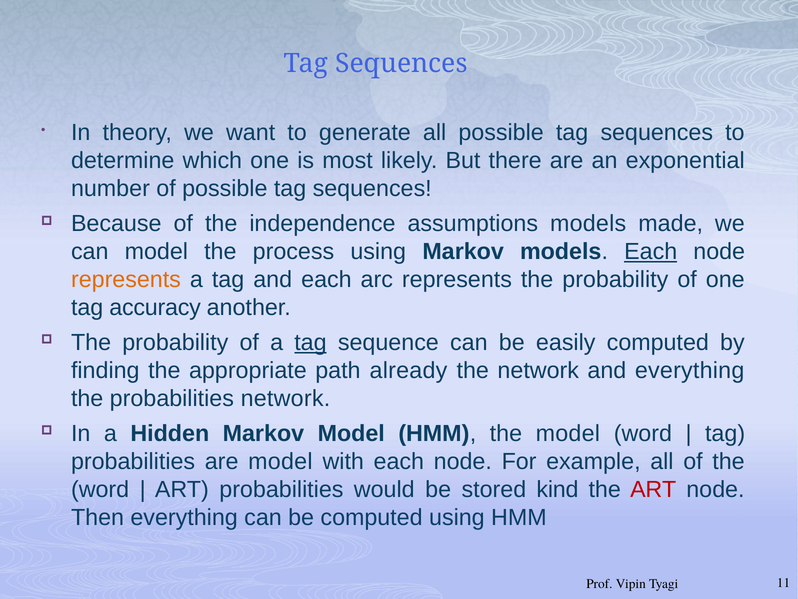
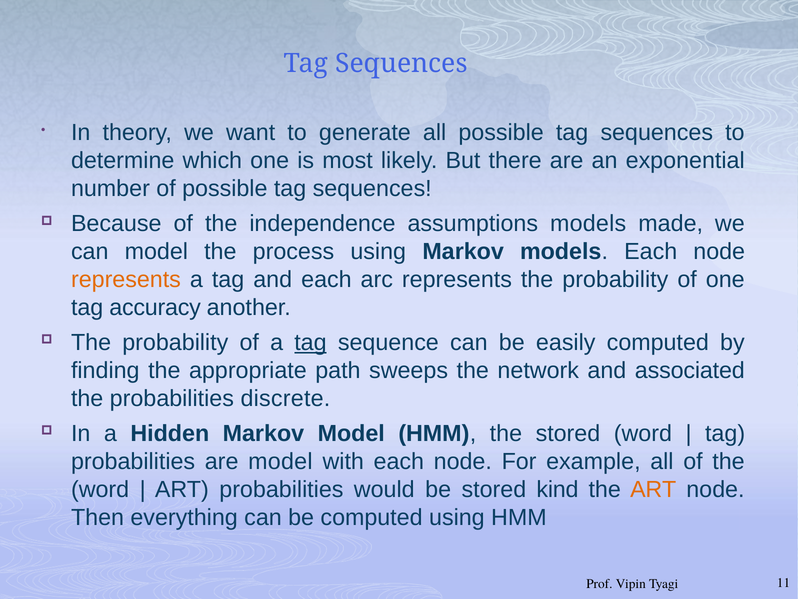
Each at (651, 251) underline: present -> none
already: already -> sweeps
and everything: everything -> associated
probabilities network: network -> discrete
the model: model -> stored
ART at (653, 489) colour: red -> orange
